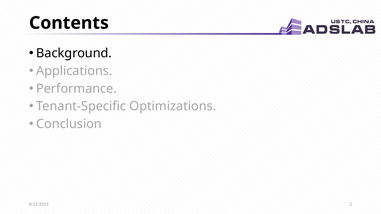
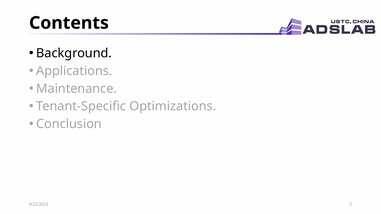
Performance: Performance -> Maintenance
